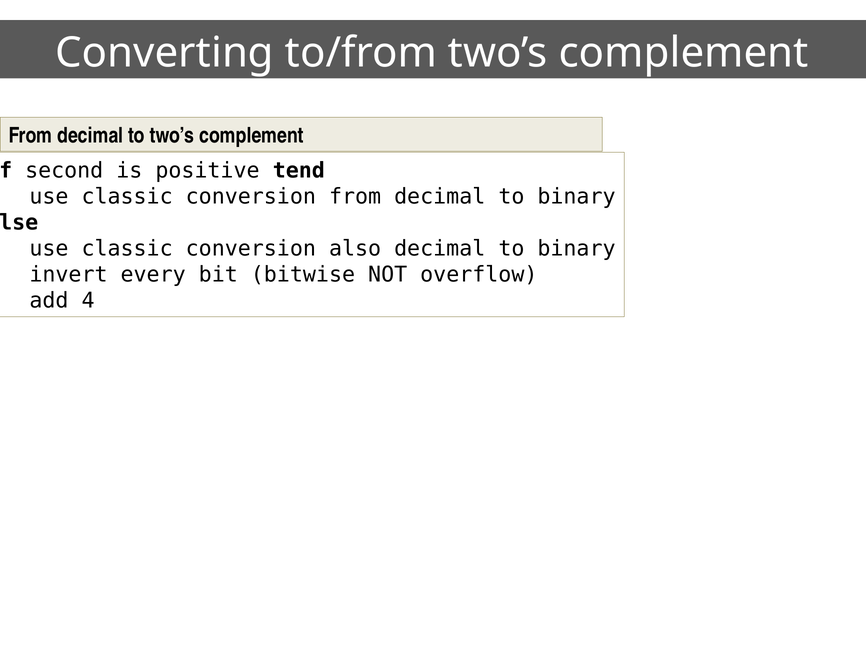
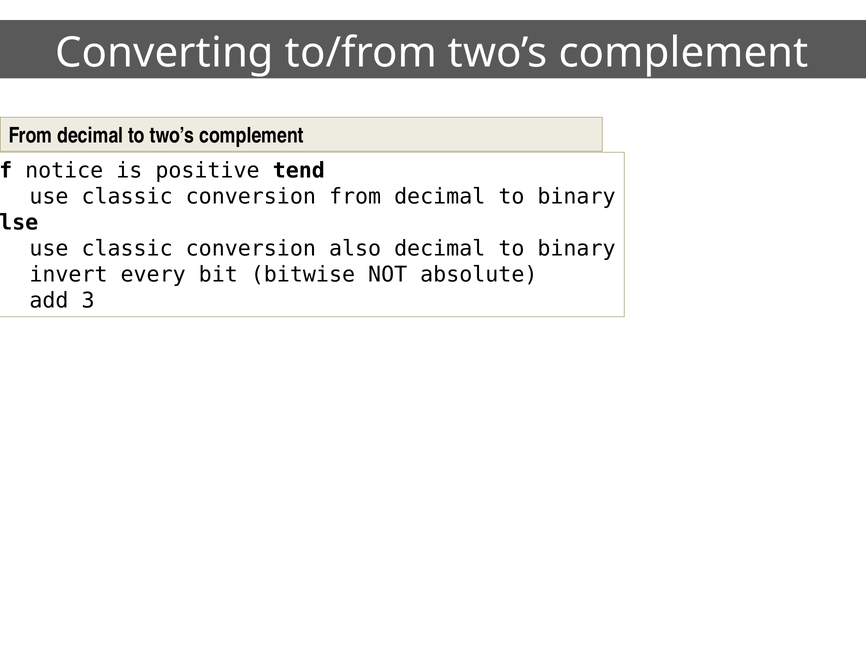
second: second -> notice
overflow: overflow -> absolute
4: 4 -> 3
